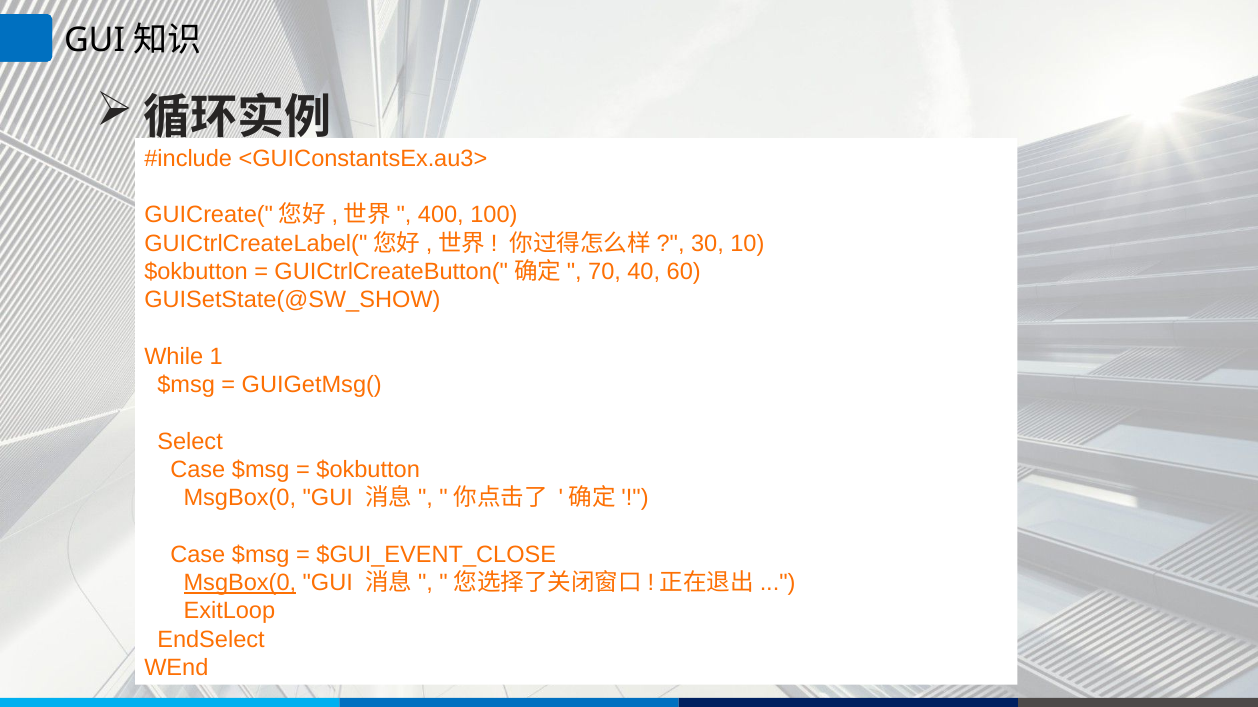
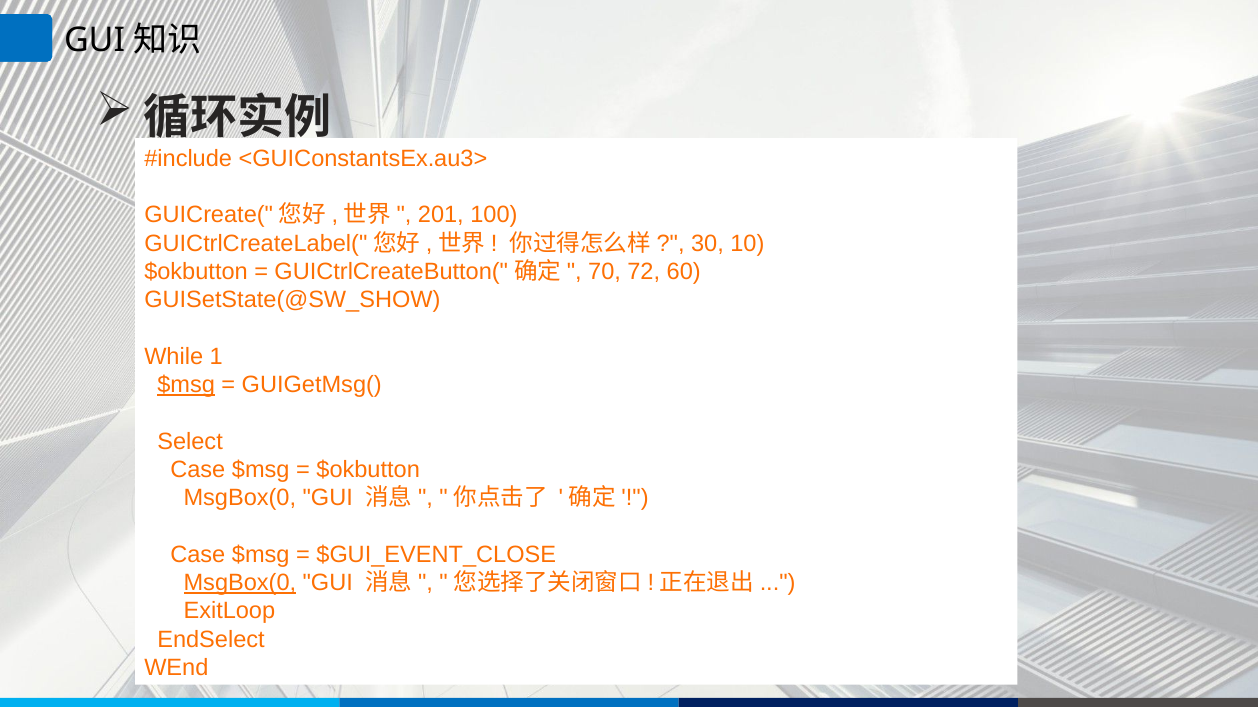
400: 400 -> 201
40: 40 -> 72
$msg at (186, 385) underline: none -> present
